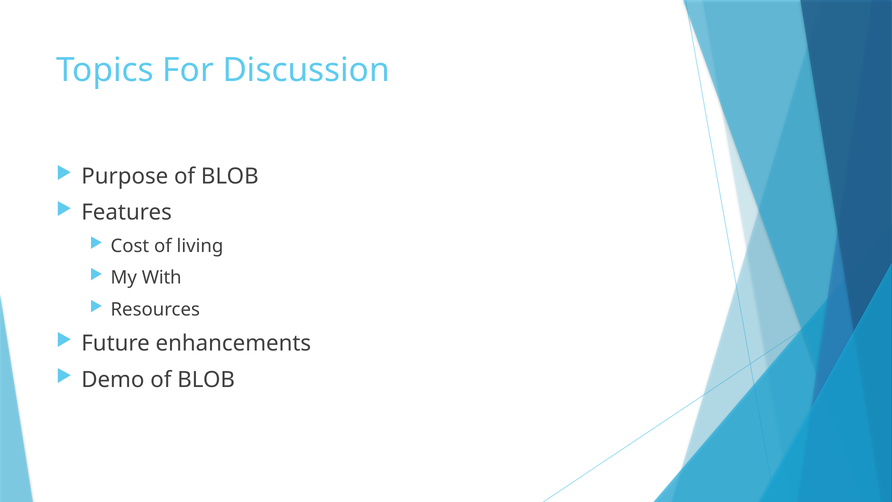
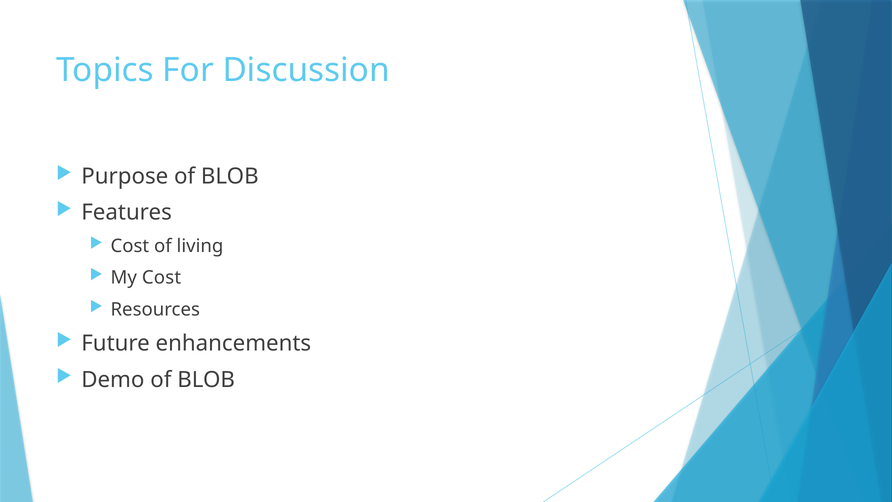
My With: With -> Cost
